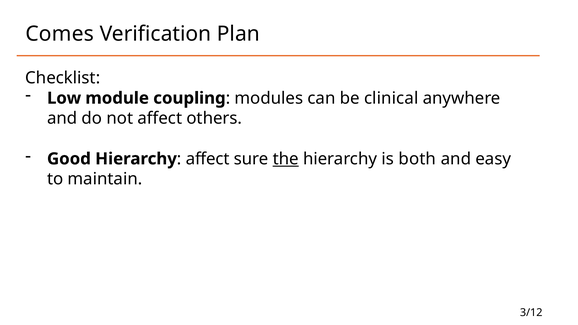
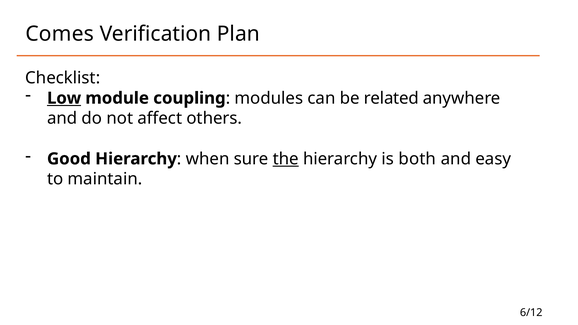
Low underline: none -> present
clinical: clinical -> related
affect at (208, 159): affect -> when
3/12: 3/12 -> 6/12
